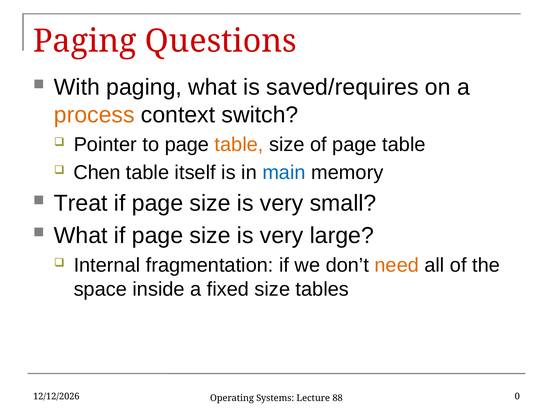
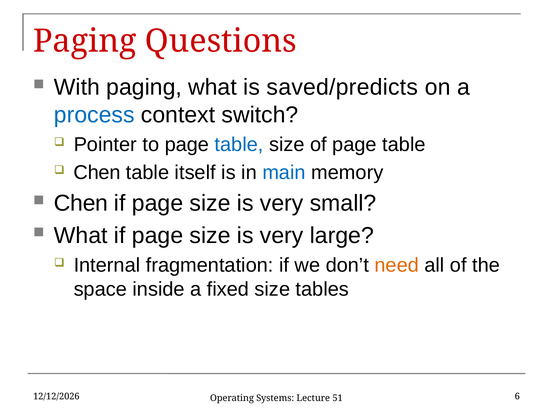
saved/requires: saved/requires -> saved/predicts
process colour: orange -> blue
table at (239, 145) colour: orange -> blue
Treat at (81, 203): Treat -> Chen
0: 0 -> 6
88: 88 -> 51
